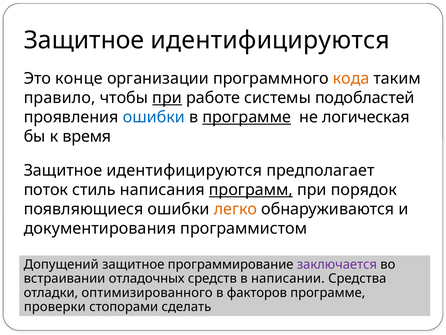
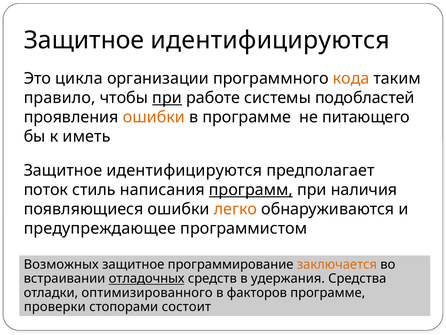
конце: конце -> цикла
ошибки at (154, 117) colour: blue -> orange
программе at (247, 117) underline: present -> none
логическая: логическая -> питающего
время: время -> иметь
порядок: порядок -> наличия
документирования: документирования -> предупреждающее
Допущений: Допущений -> Возможных
заключается colour: purple -> orange
отладочных underline: none -> present
написании: написании -> удержания
сделать: сделать -> состоит
